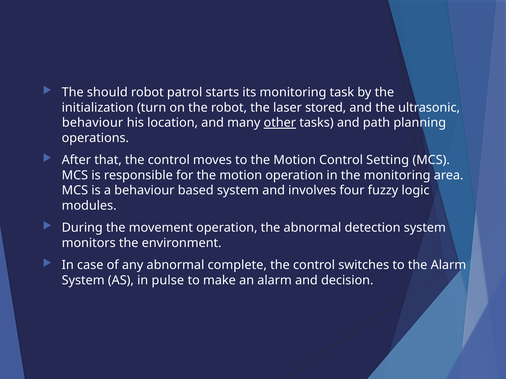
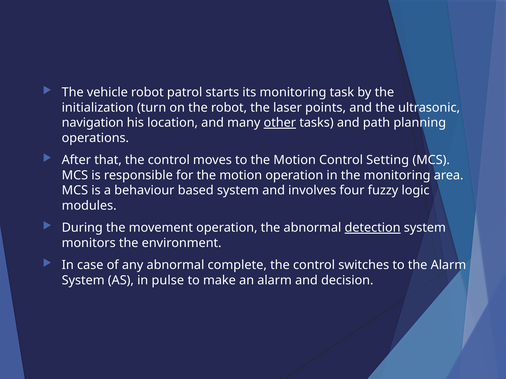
should: should -> vehicle
stored: stored -> points
behaviour at (93, 123): behaviour -> navigation
detection underline: none -> present
